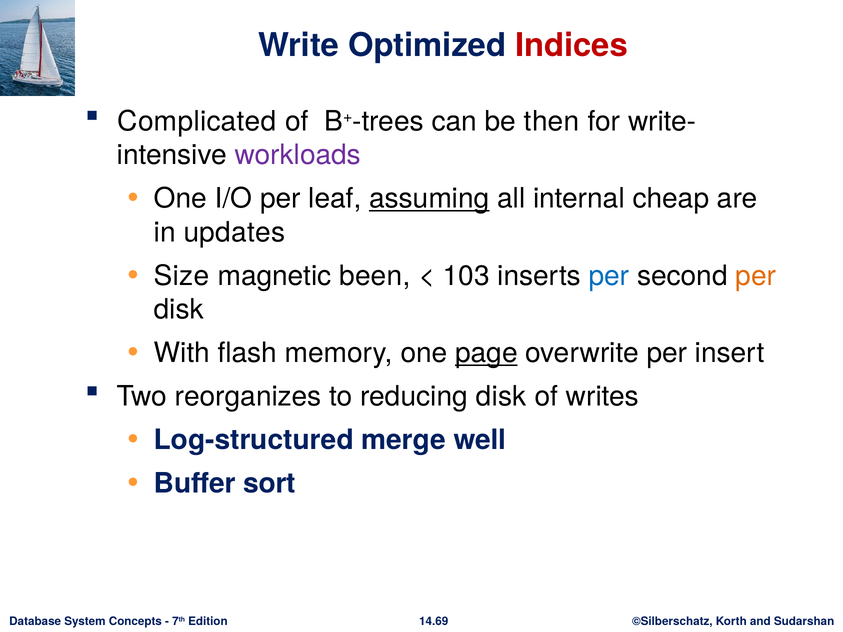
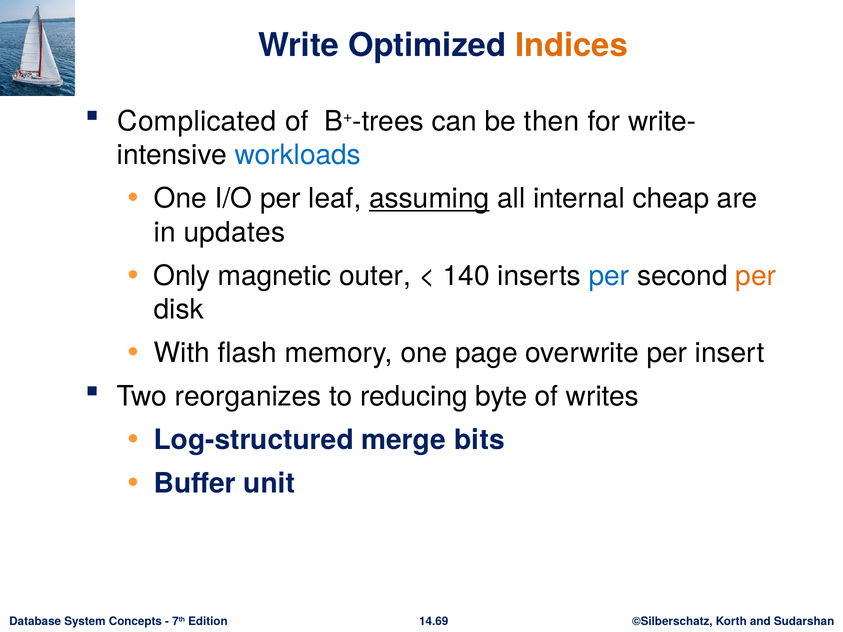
Indices colour: red -> orange
workloads colour: purple -> blue
Size: Size -> Only
been: been -> outer
103: 103 -> 140
page underline: present -> none
reducing disk: disk -> byte
well: well -> bits
sort: sort -> unit
